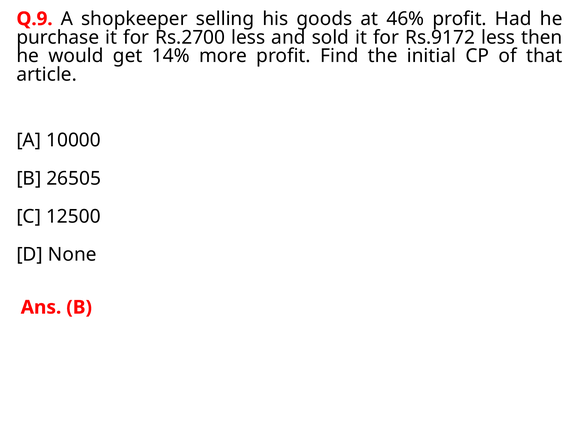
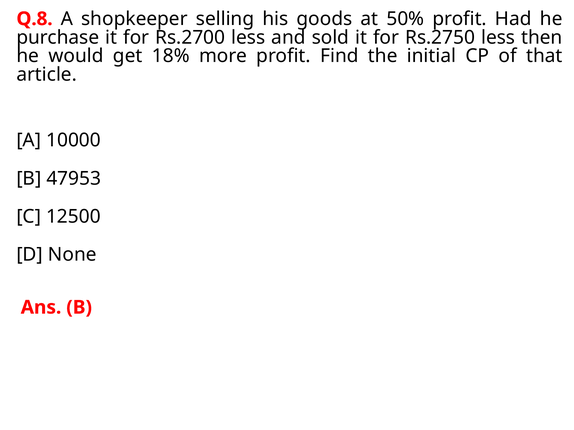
Q.9: Q.9 -> Q.8
46%: 46% -> 50%
Rs.9172: Rs.9172 -> Rs.2750
14%: 14% -> 18%
26505: 26505 -> 47953
